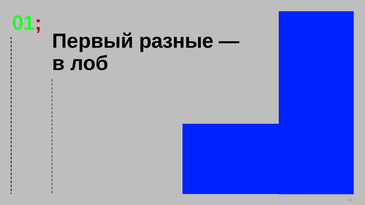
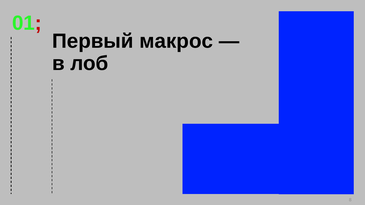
разные: разные -> макрос
